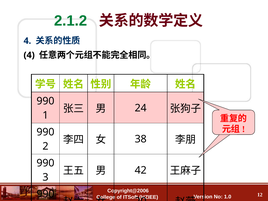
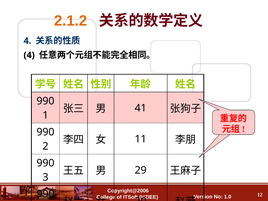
2.1.2 colour: green -> orange
24: 24 -> 41
38: 38 -> 11
42: 42 -> 29
